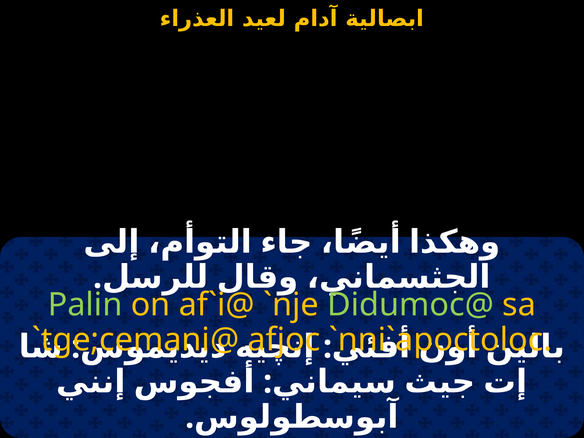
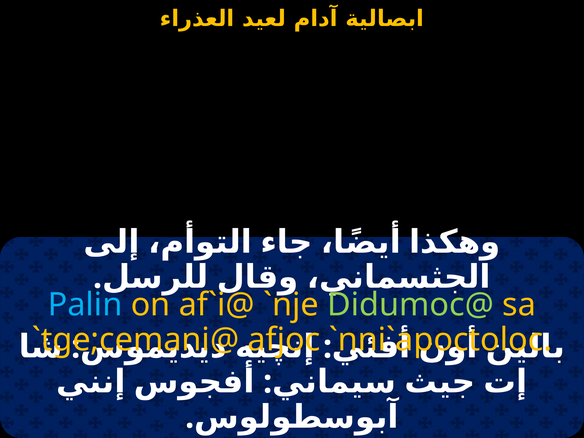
Palin colour: light green -> light blue
